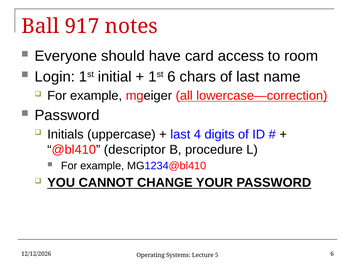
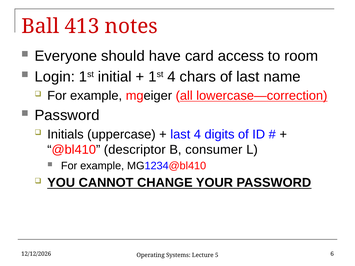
917: 917 -> 413
1st 6: 6 -> 4
procedure: procedure -> consumer
